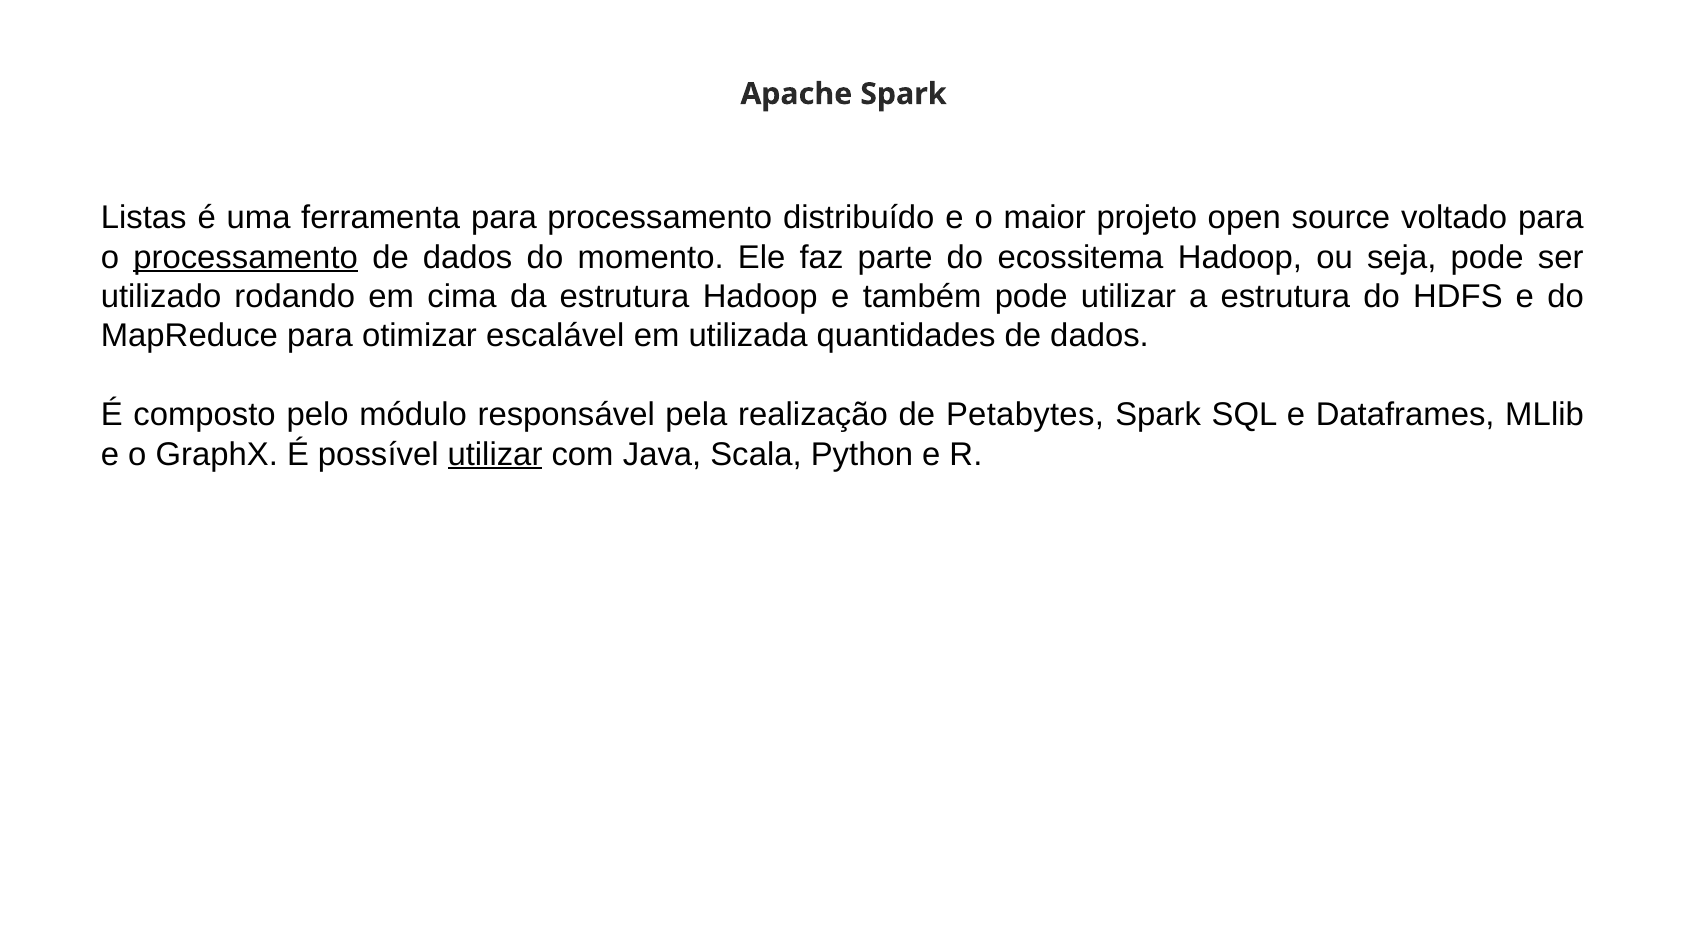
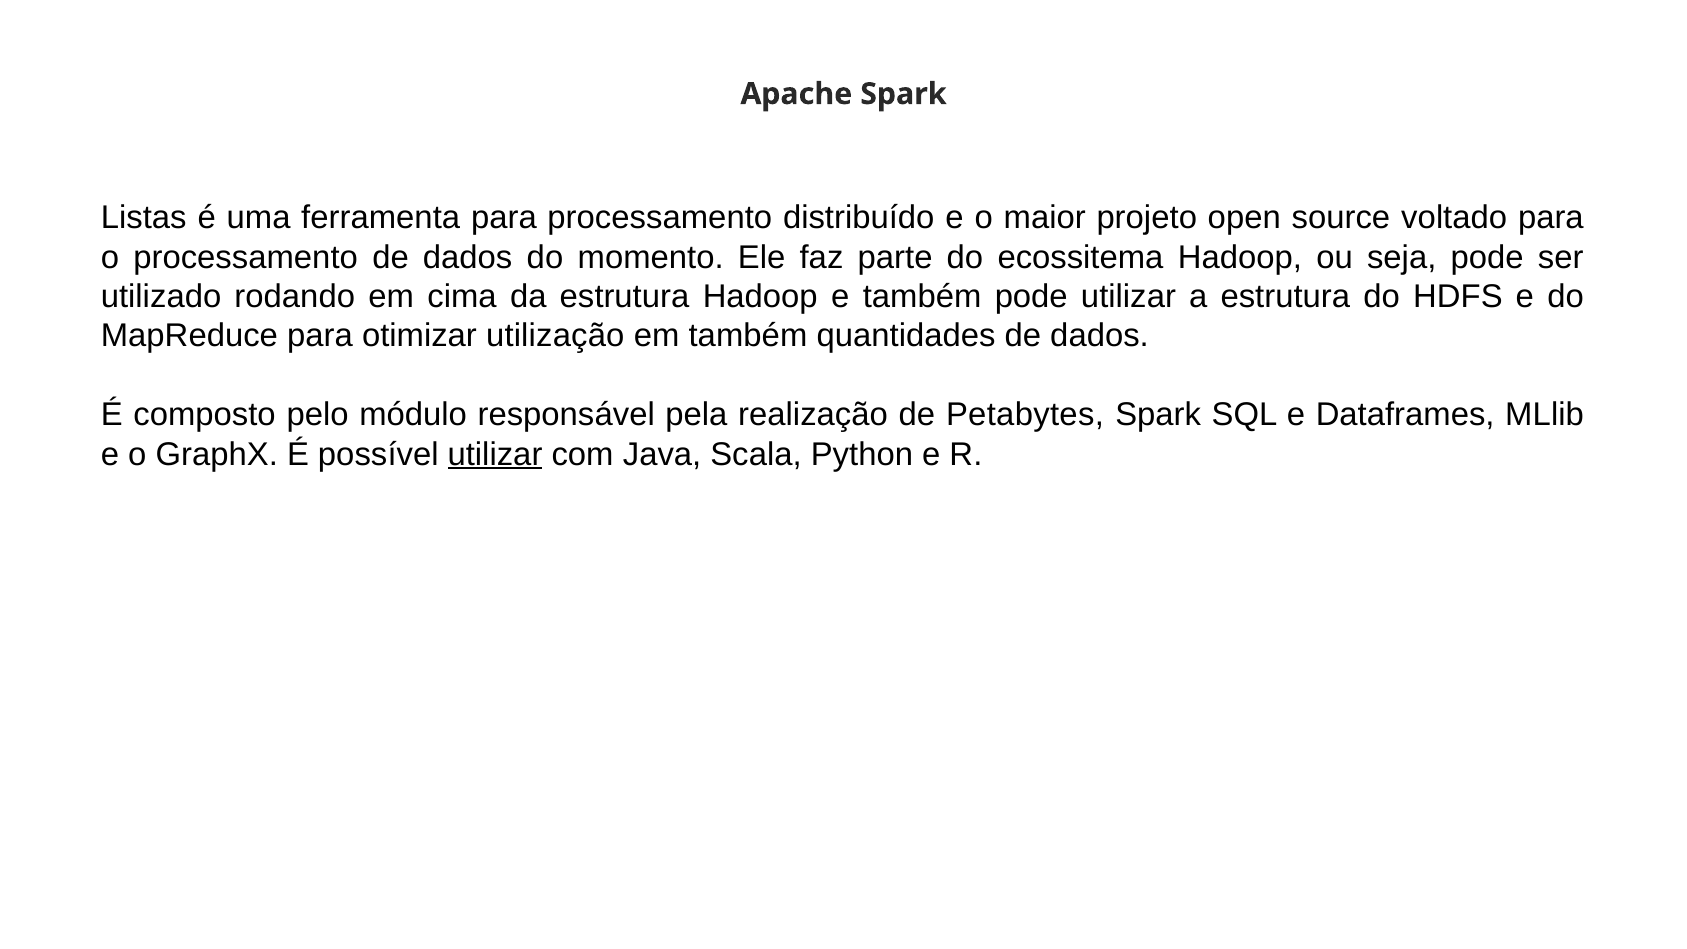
processamento at (246, 257) underline: present -> none
escalável: escalável -> utilização
em utilizada: utilizada -> também
